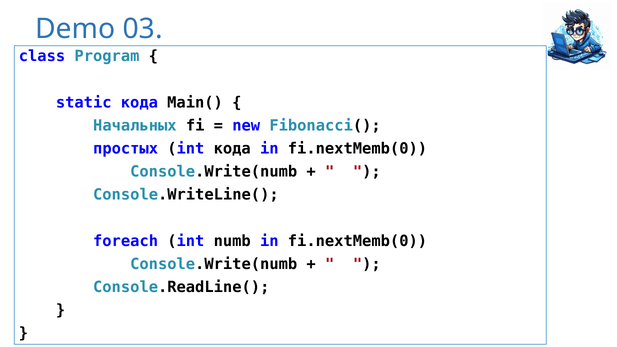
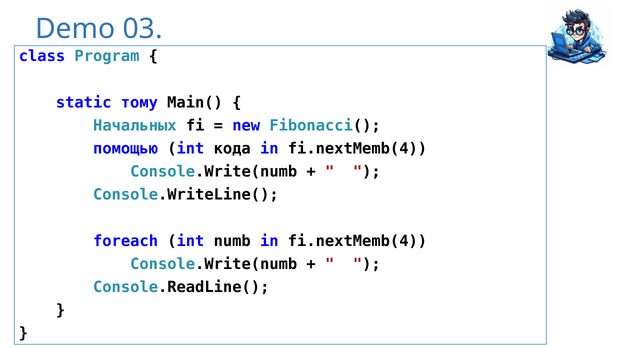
static кода: кода -> тому
простых: простых -> помощью
fi.nextMemb(0 at (357, 149): fi.nextMemb(0 -> fi.nextMemb(4
numb in fi.nextMemb(0: fi.nextMemb(0 -> fi.nextMemb(4
